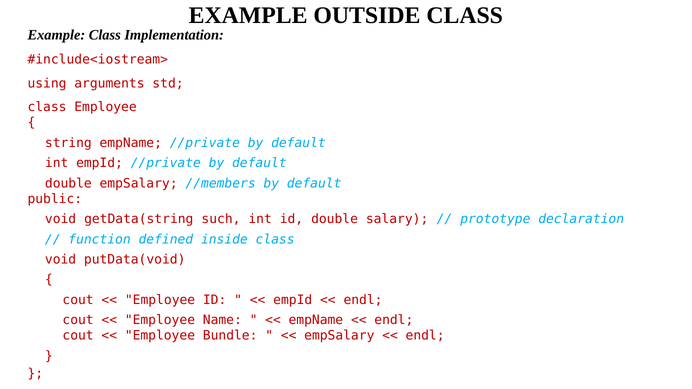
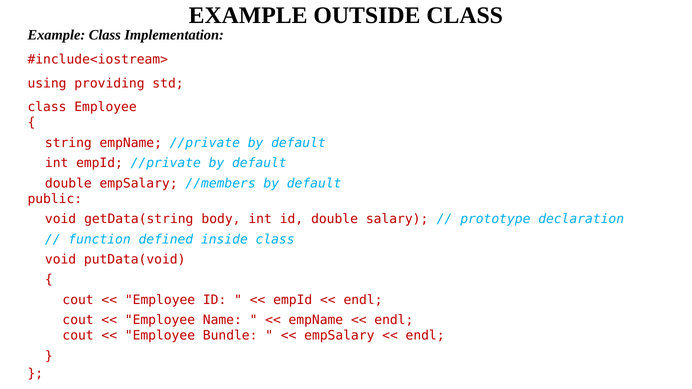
arguments: arguments -> providing
such: such -> body
